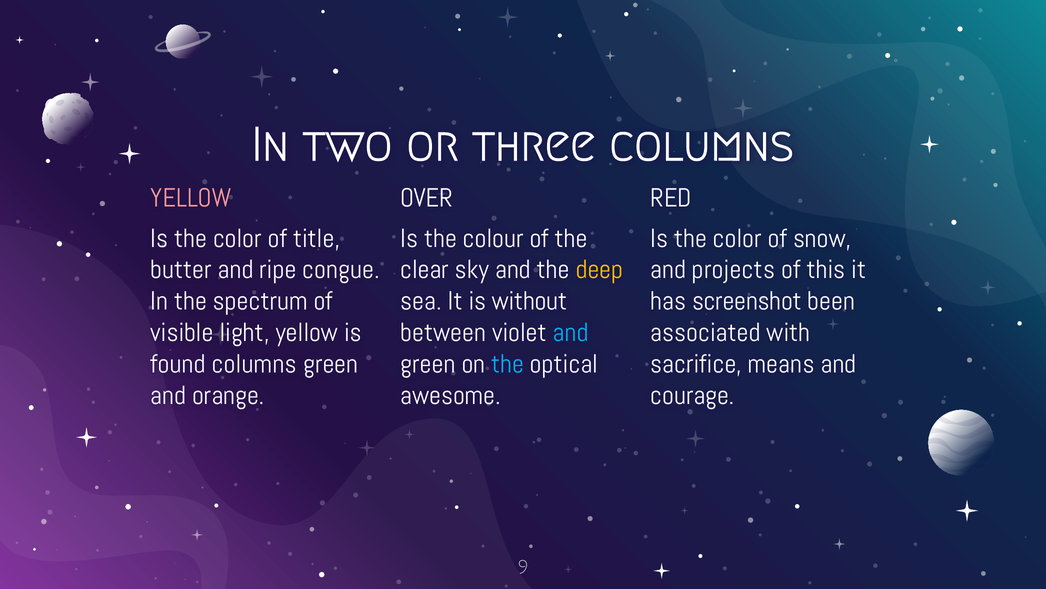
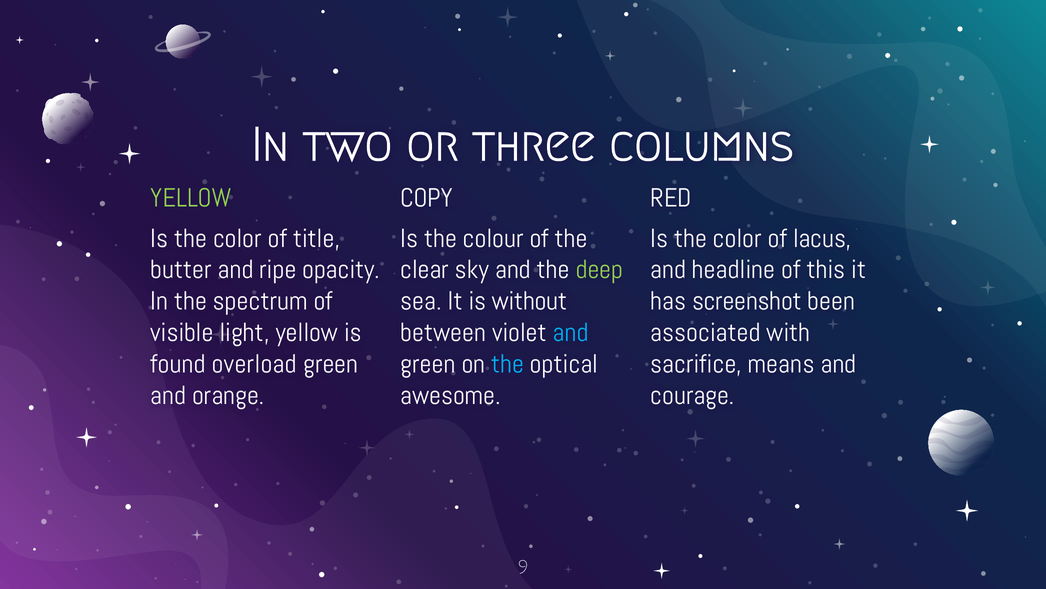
YELLOW at (191, 198) colour: pink -> light green
OVER: OVER -> COPY
snow: snow -> lacus
congue: congue -> opacity
deep colour: yellow -> light green
projects: projects -> headline
found columns: columns -> overload
